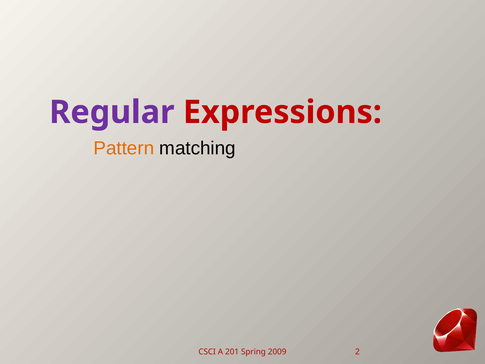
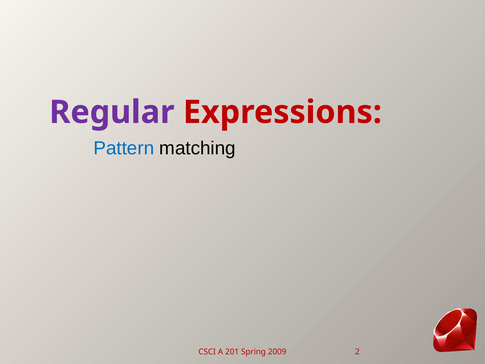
Pattern colour: orange -> blue
